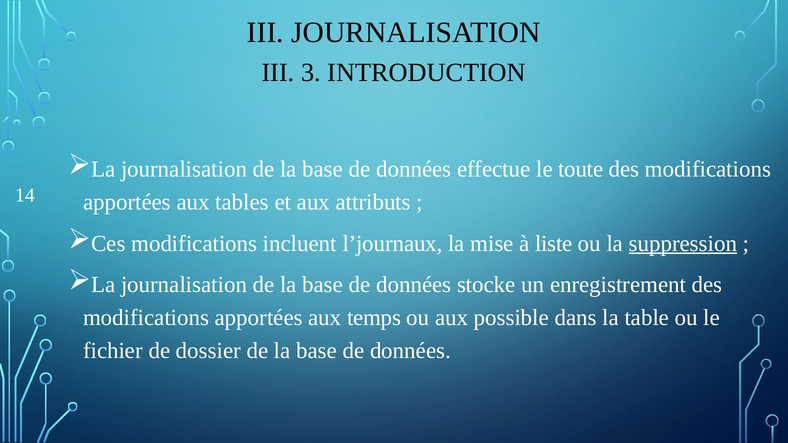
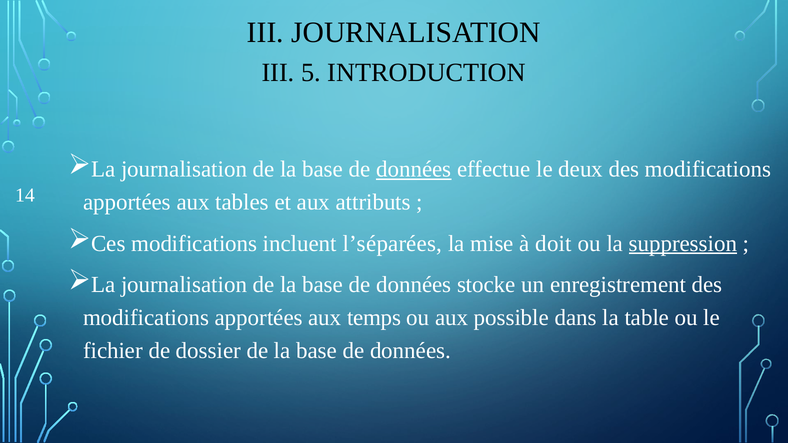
3: 3 -> 5
données at (414, 169) underline: none -> present
toute: toute -> deux
l’journaux: l’journaux -> l’séparées
liste: liste -> doit
